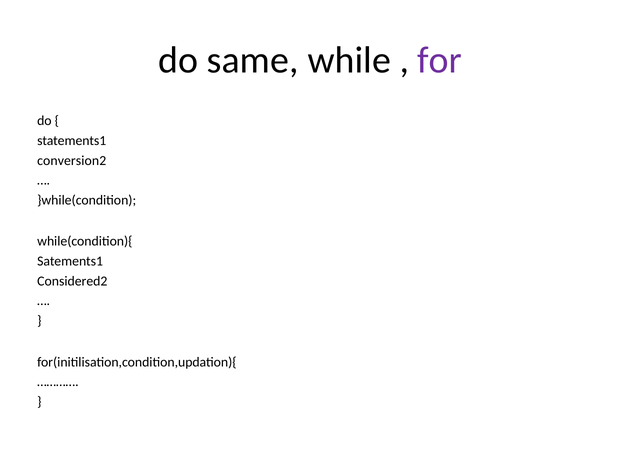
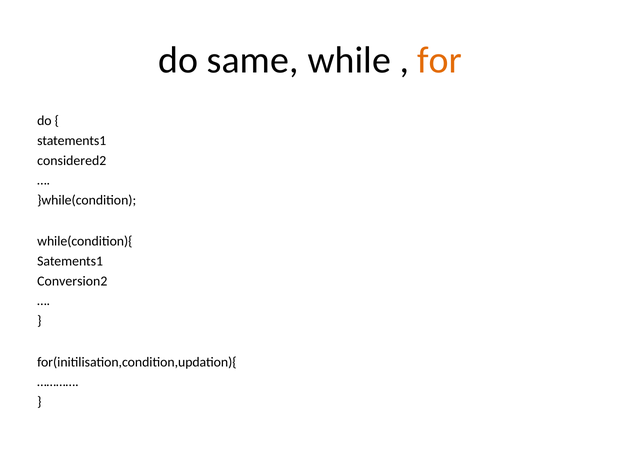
for colour: purple -> orange
conversion2: conversion2 -> considered2
Considered2: Considered2 -> Conversion2
